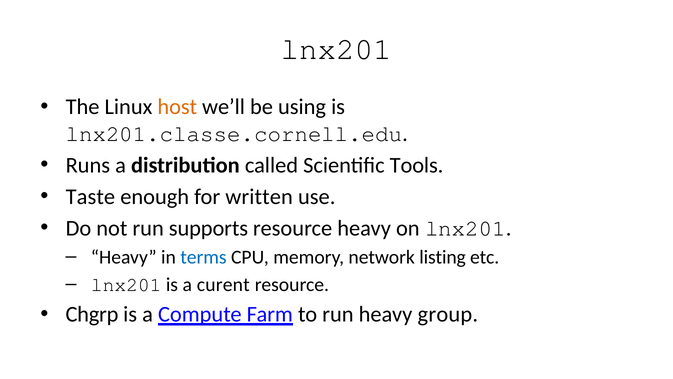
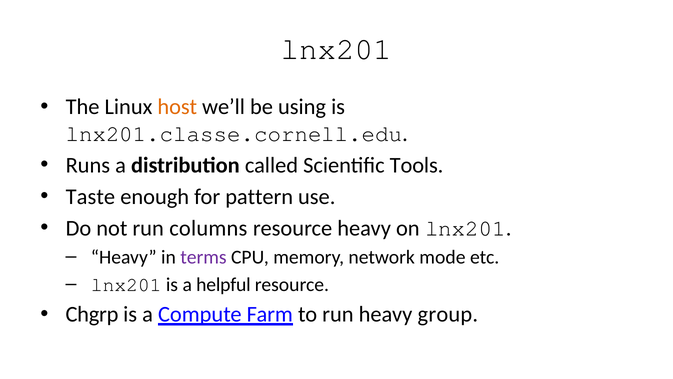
written: written -> pattern
supports: supports -> columns
terms colour: blue -> purple
listing: listing -> mode
curent: curent -> helpful
